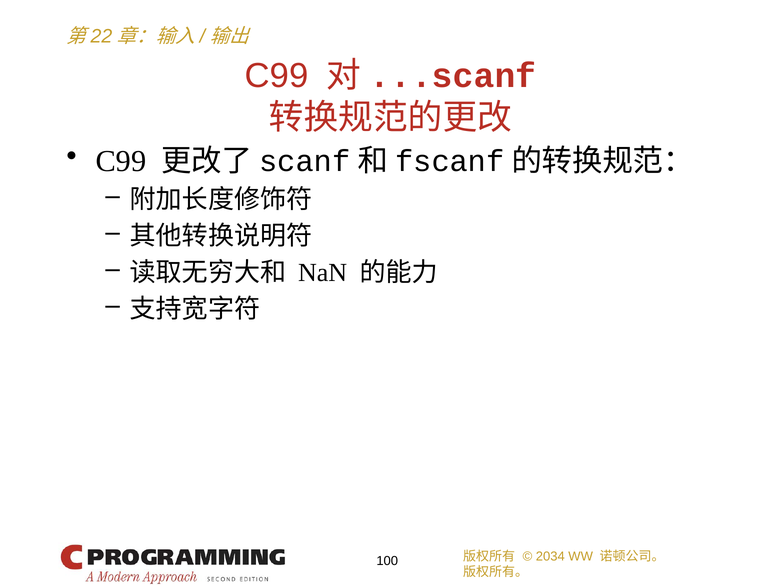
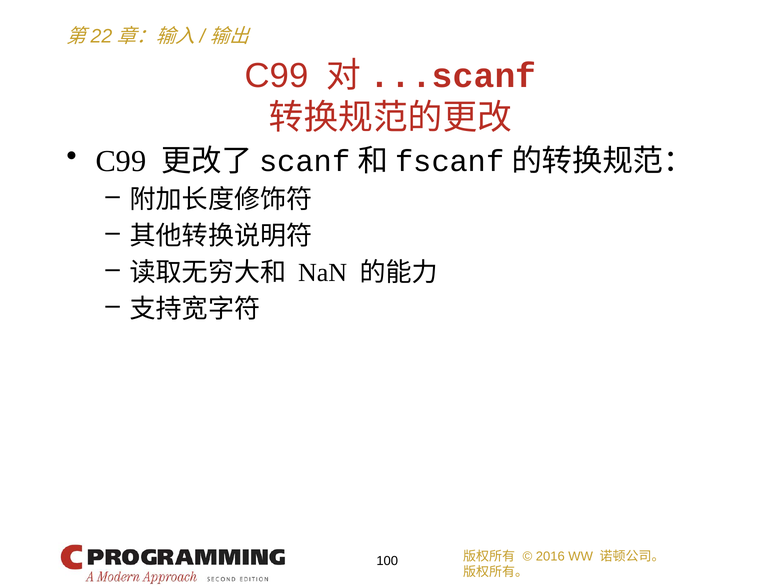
2034: 2034 -> 2016
